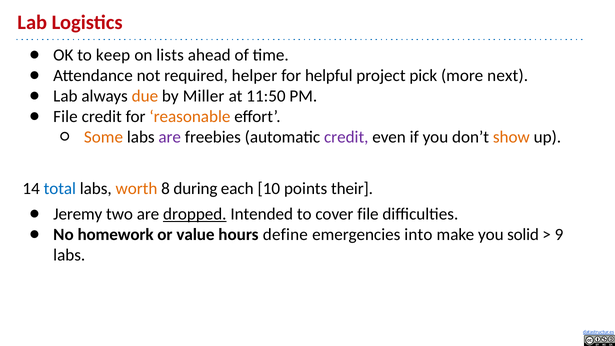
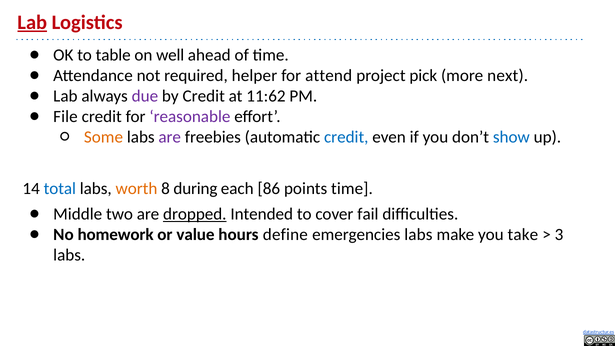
Lab at (32, 23) underline: none -> present
keep: keep -> table
lists: lists -> well
helpful: helpful -> attend
due colour: orange -> purple
by Miller: Miller -> Credit
11:50: 11:50 -> 11:62
reasonable colour: orange -> purple
credit at (346, 137) colour: purple -> blue
show colour: orange -> blue
10: 10 -> 86
points their: their -> time
Jeremy: Jeremy -> Middle
cover file: file -> fail
emergencies into: into -> labs
solid: solid -> take
9: 9 -> 3
